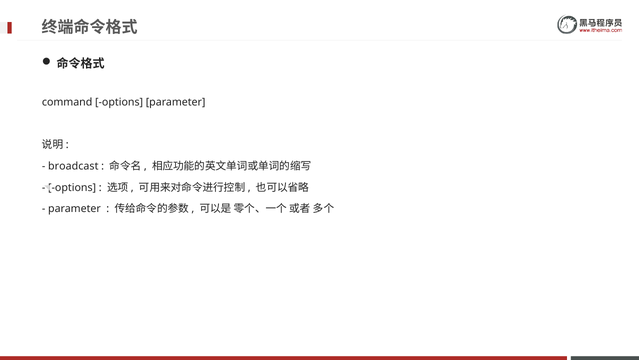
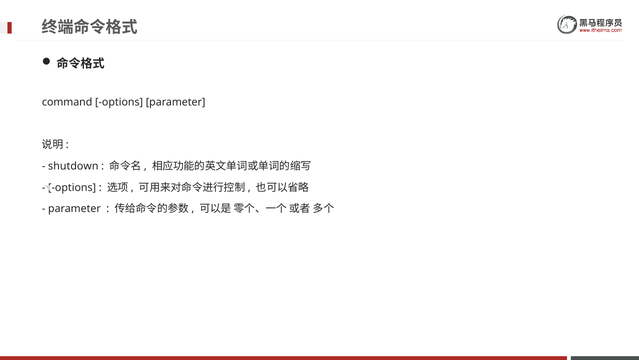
broadcast: broadcast -> shutdown
